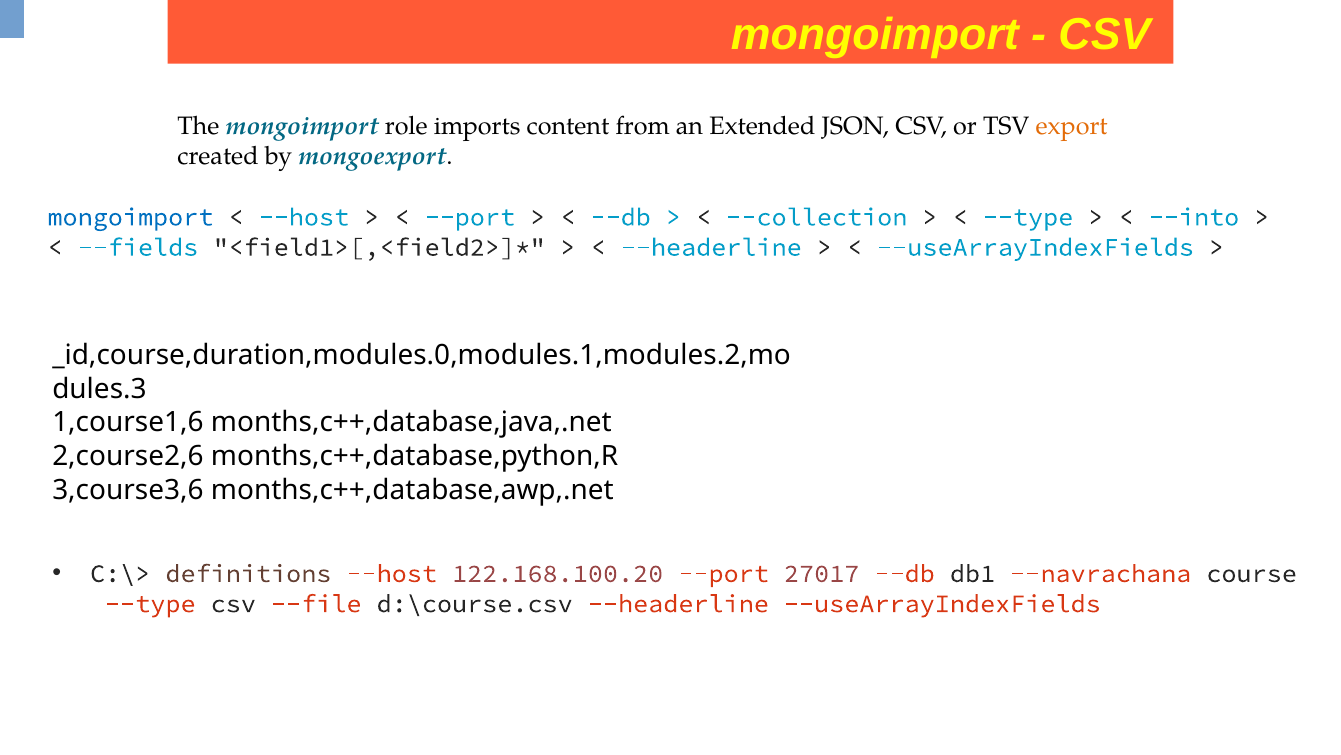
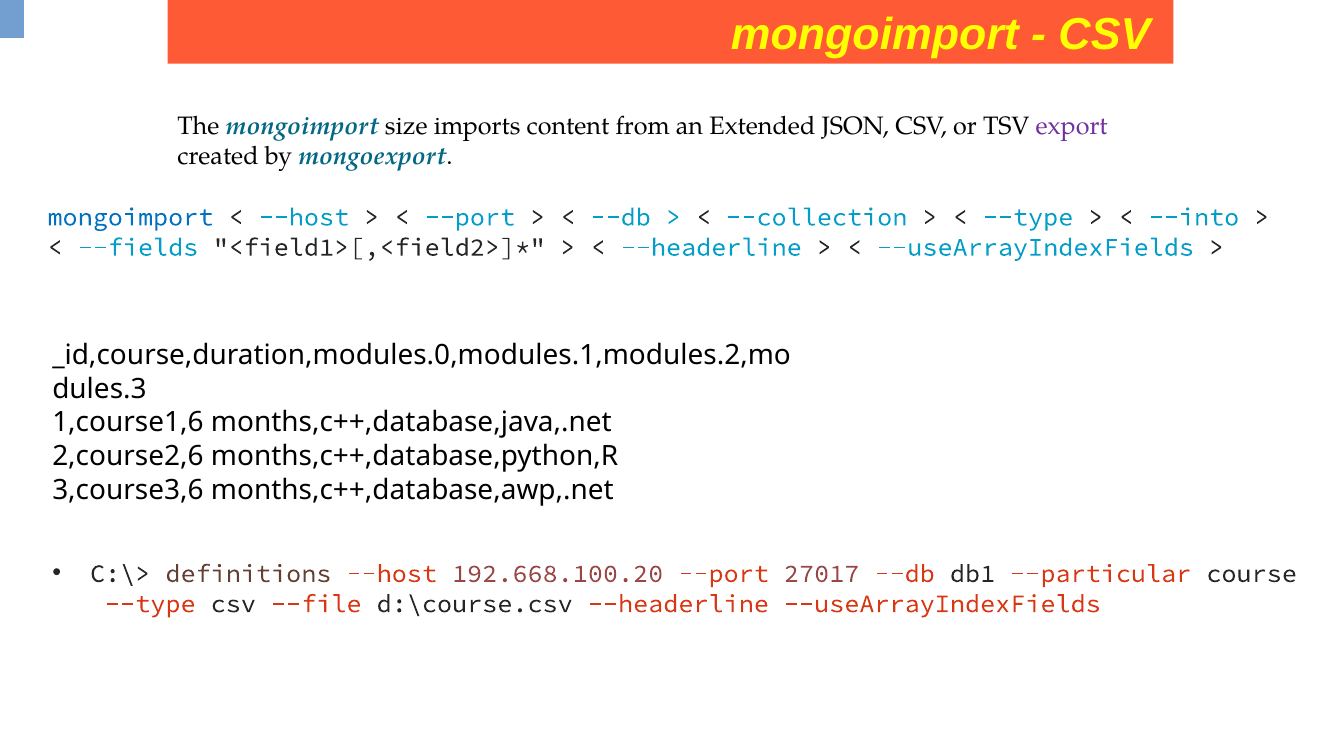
role: role -> size
export colour: orange -> purple
122.168.100.20: 122.168.100.20 -> 192.668.100.20
--navrachana: --navrachana -> --particular
